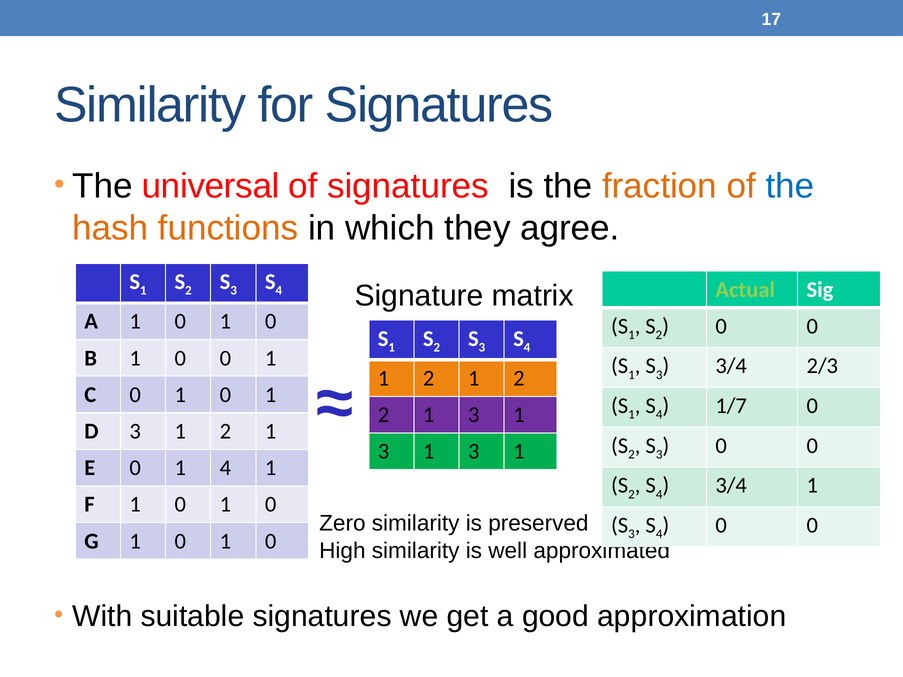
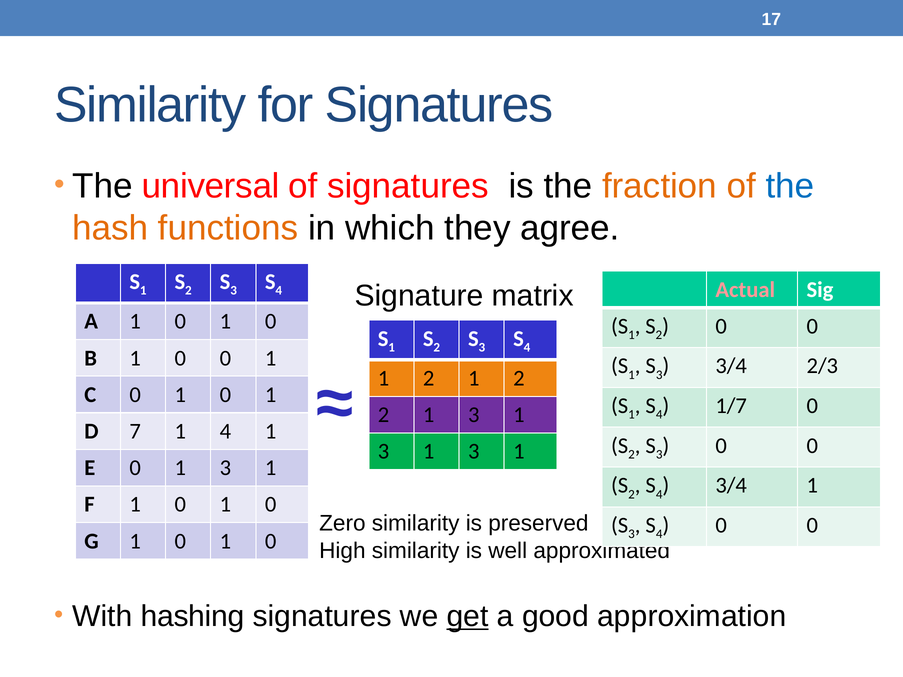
Actual colour: light green -> pink
D 3: 3 -> 7
2 at (225, 431): 2 -> 4
0 1 4: 4 -> 3
suitable: suitable -> hashing
get underline: none -> present
